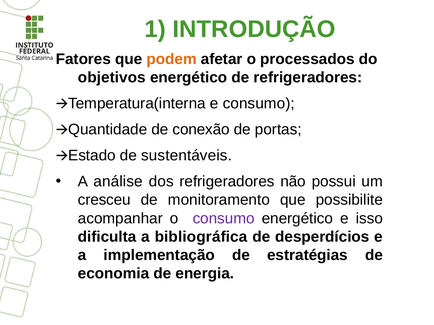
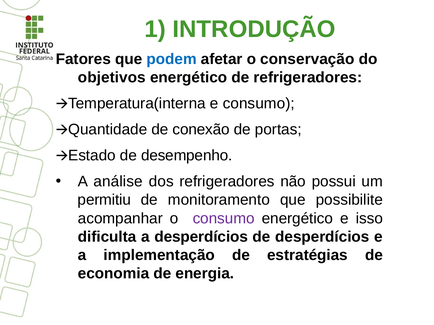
podem colour: orange -> blue
processados: processados -> conservação
sustentáveis: sustentáveis -> desempenho
cresceu: cresceu -> permitiu
a bibliográfica: bibliográfica -> desperdícios
